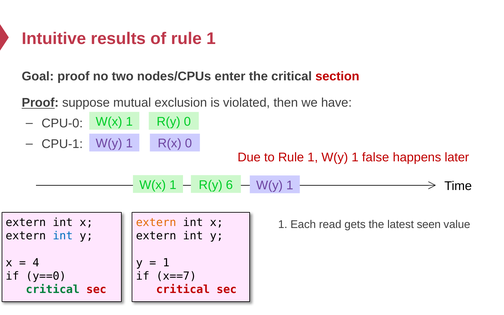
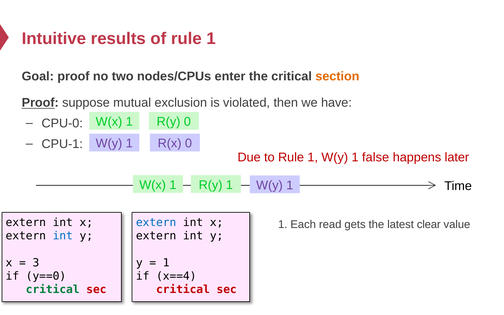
section colour: red -> orange
R(y 6: 6 -> 1
extern at (156, 222) colour: orange -> blue
seen: seen -> clear
4: 4 -> 3
x==7: x==7 -> x==4
